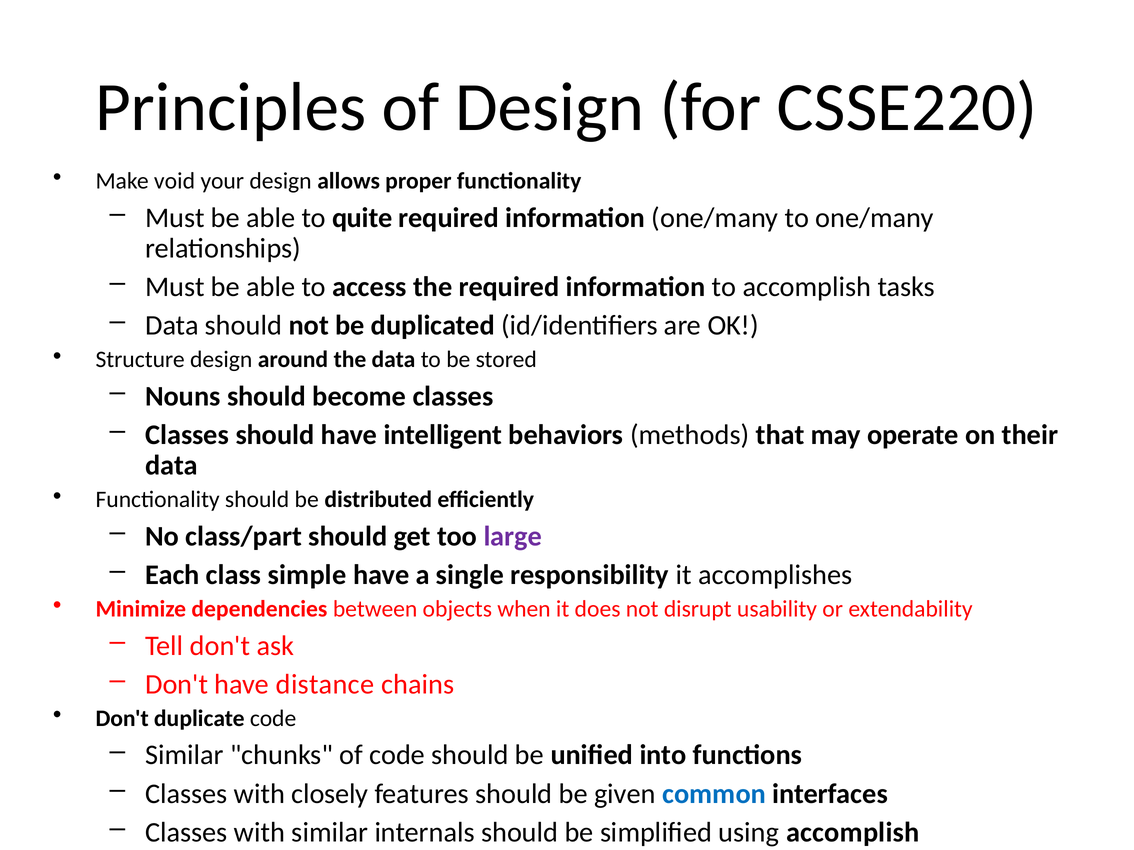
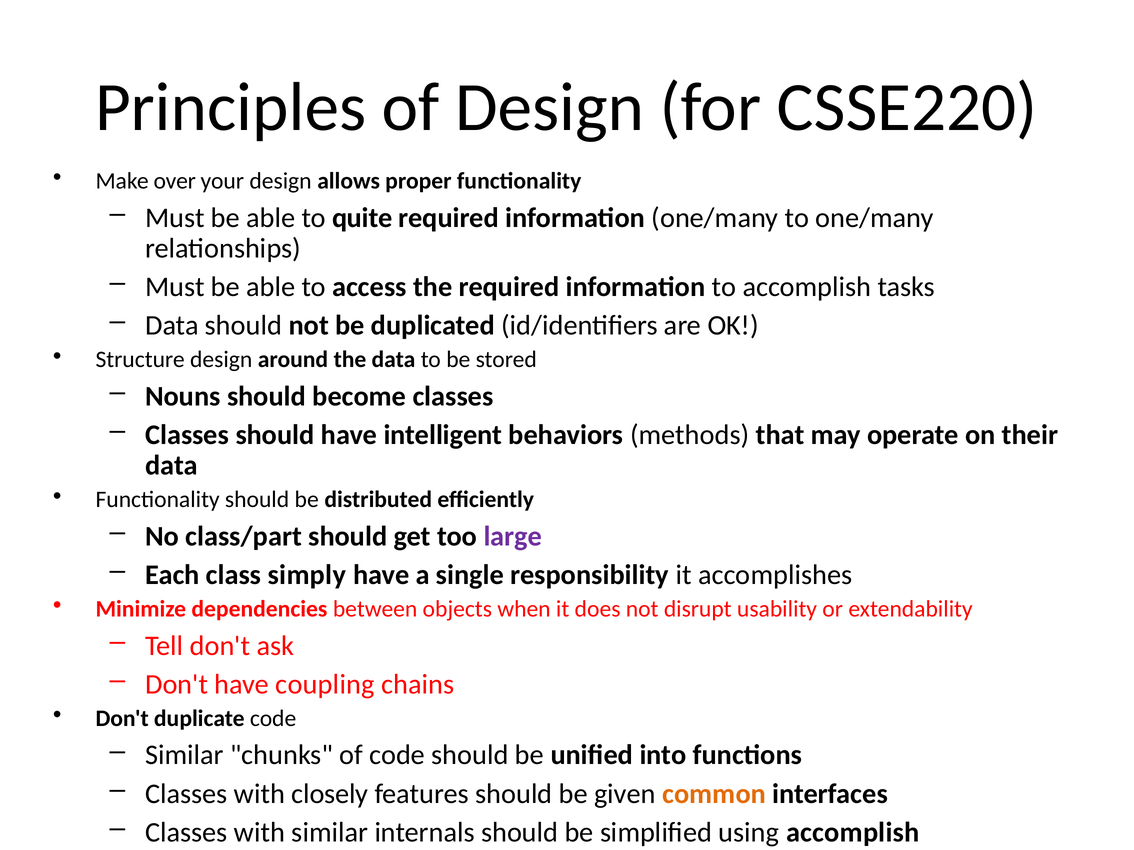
void: void -> over
simple: simple -> simply
distance: distance -> coupling
common colour: blue -> orange
